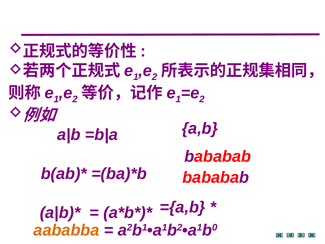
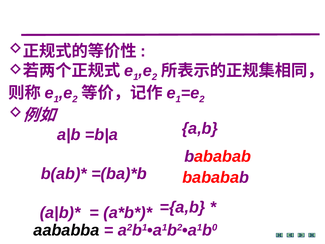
aababba colour: orange -> black
